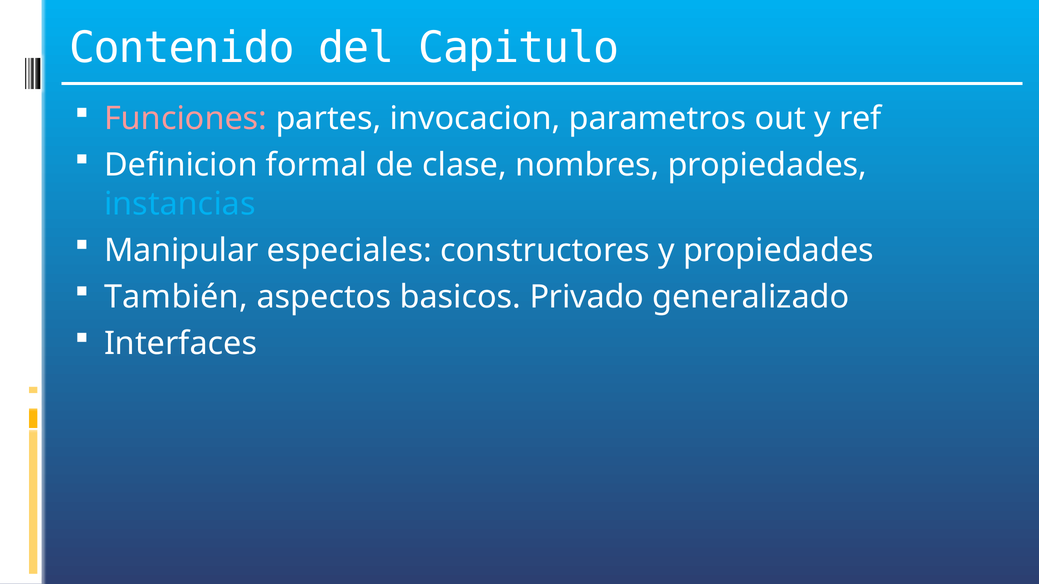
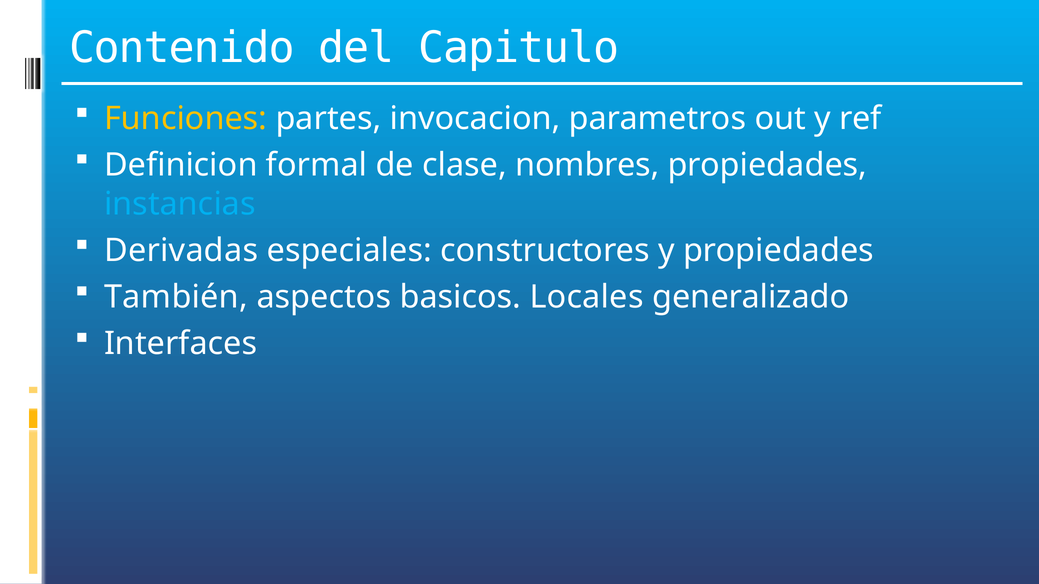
Funciones colour: pink -> yellow
Manipular: Manipular -> Derivadas
Privado: Privado -> Locales
